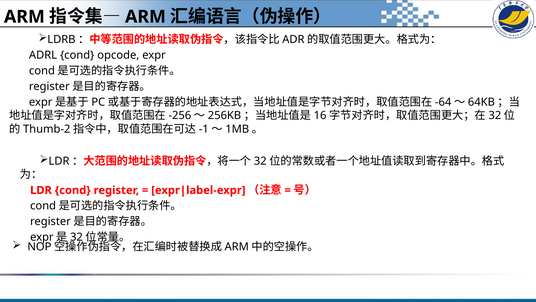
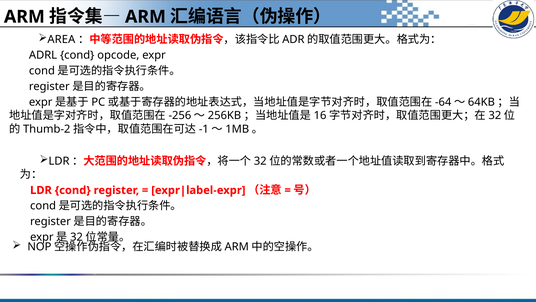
LDRB: LDRB -> AREA
